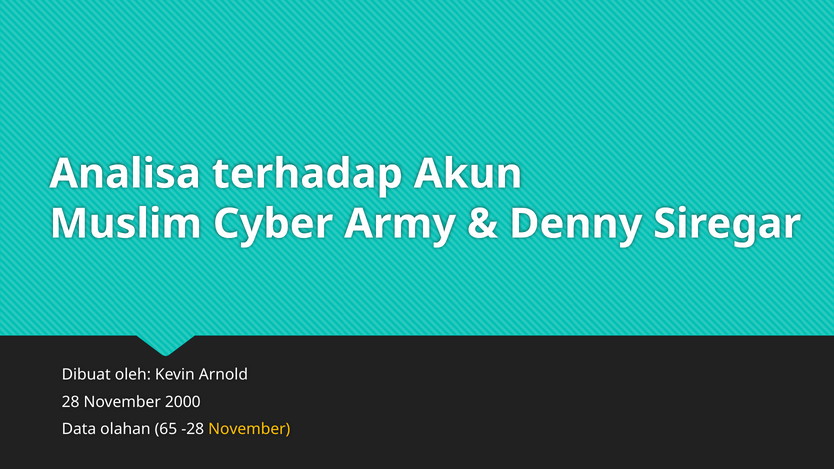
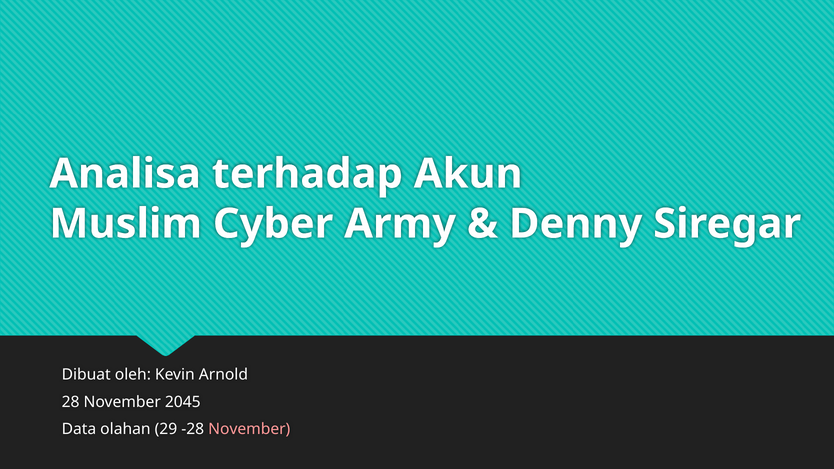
2000: 2000 -> 2045
65: 65 -> 29
November at (249, 429) colour: yellow -> pink
